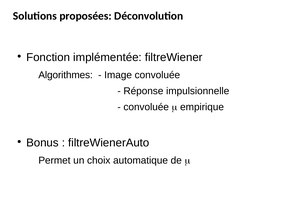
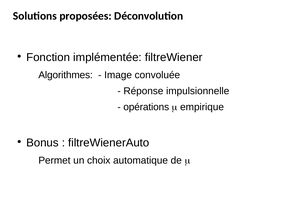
convoluée at (146, 107): convoluée -> opérations
